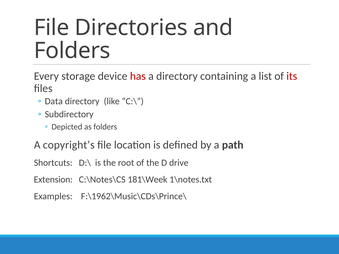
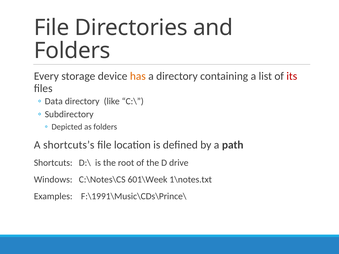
has colour: red -> orange
copyright’s: copyright’s -> shortcuts’s
Extension: Extension -> Windows
181\Week: 181\Week -> 601\Week
F:\1962\Music\CDs\Prince\: F:\1962\Music\CDs\Prince\ -> F:\1991\Music\CDs\Prince\
